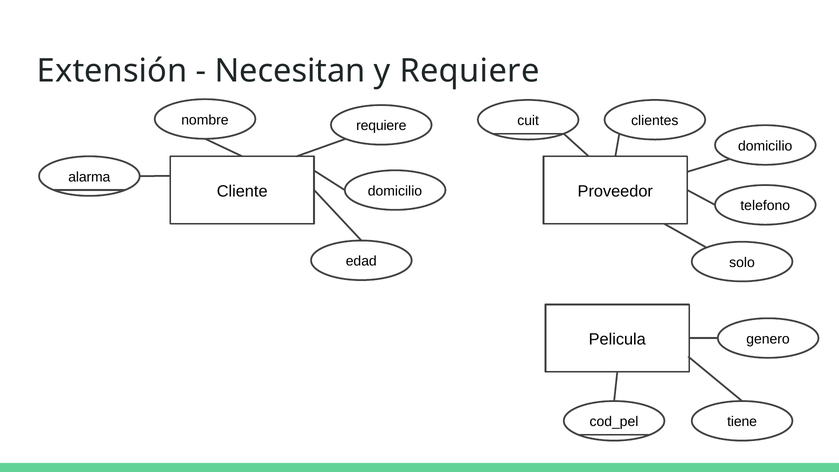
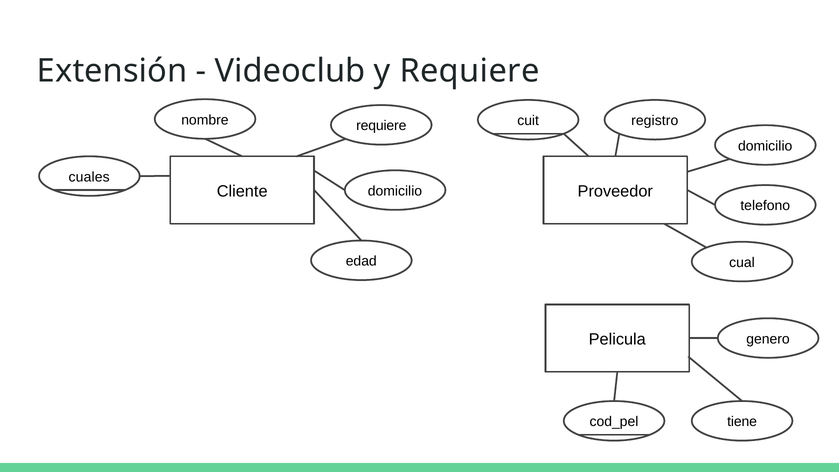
Necesitan: Necesitan -> Videoclub
clientes: clientes -> registro
alarma: alarma -> cuales
solo: solo -> cual
